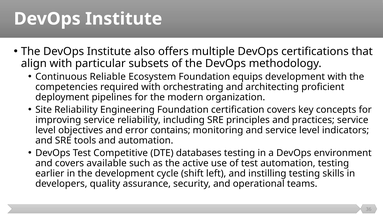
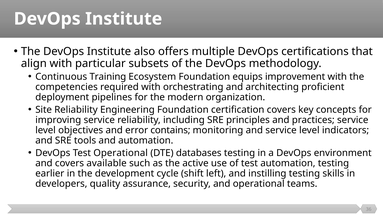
Reliable: Reliable -> Training
equips development: development -> improvement
Test Competitive: Competitive -> Operational
